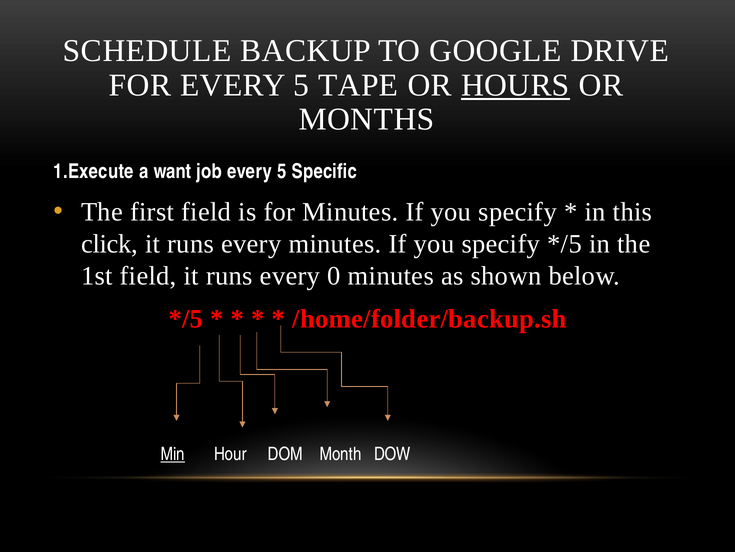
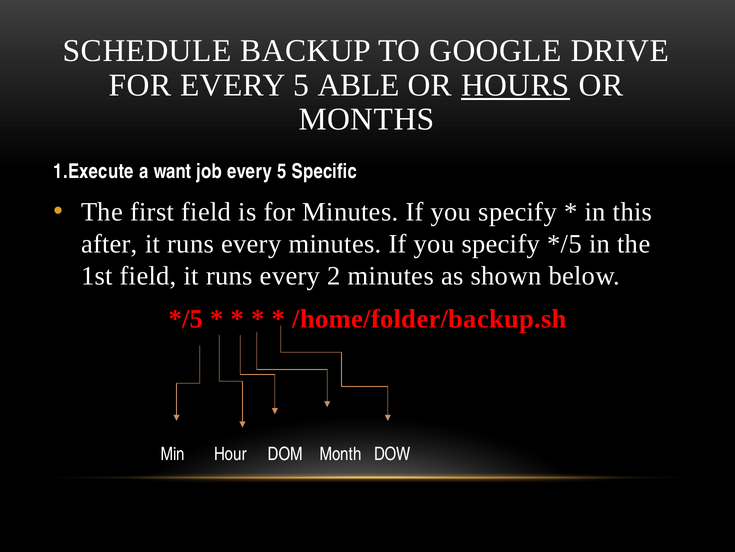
TAPE: TAPE -> ABLE
click: click -> after
0: 0 -> 2
Min underline: present -> none
